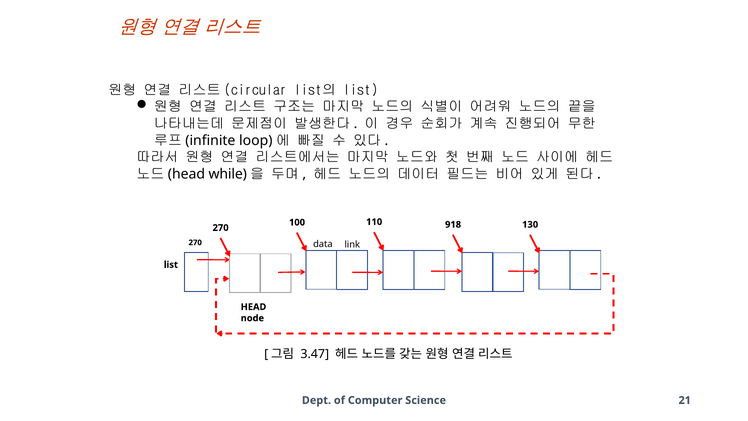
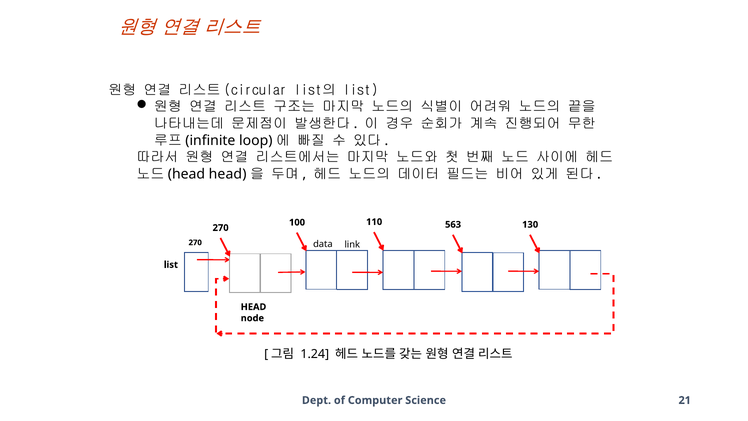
head while: while -> head
918: 918 -> 563
3.47: 3.47 -> 1.24
